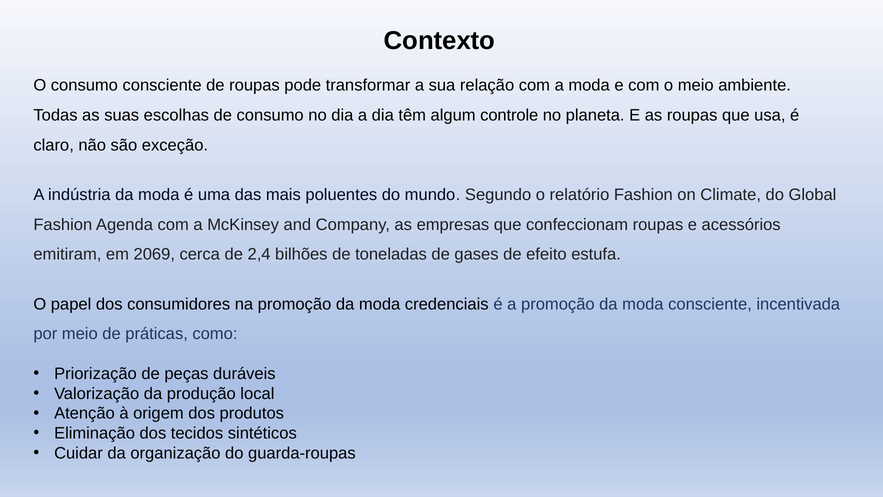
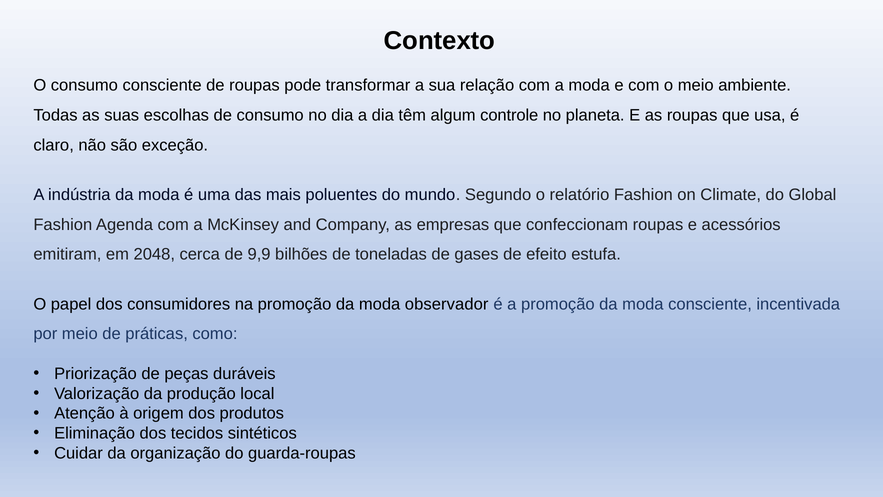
2069: 2069 -> 2048
2,4: 2,4 -> 9,9
credenciais: credenciais -> observador
